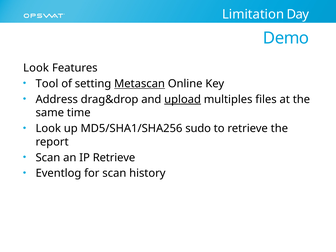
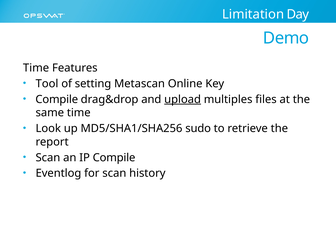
Look at (36, 68): Look -> Time
Metascan underline: present -> none
Address at (57, 99): Address -> Compile
IP Retrieve: Retrieve -> Compile
